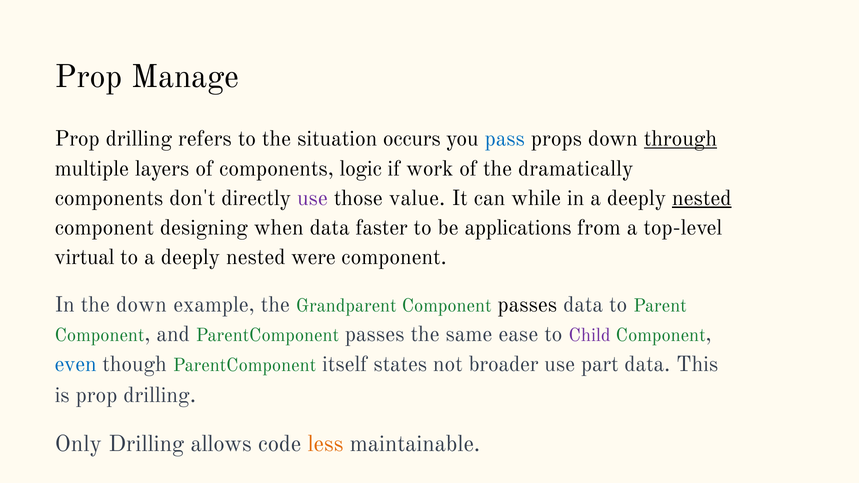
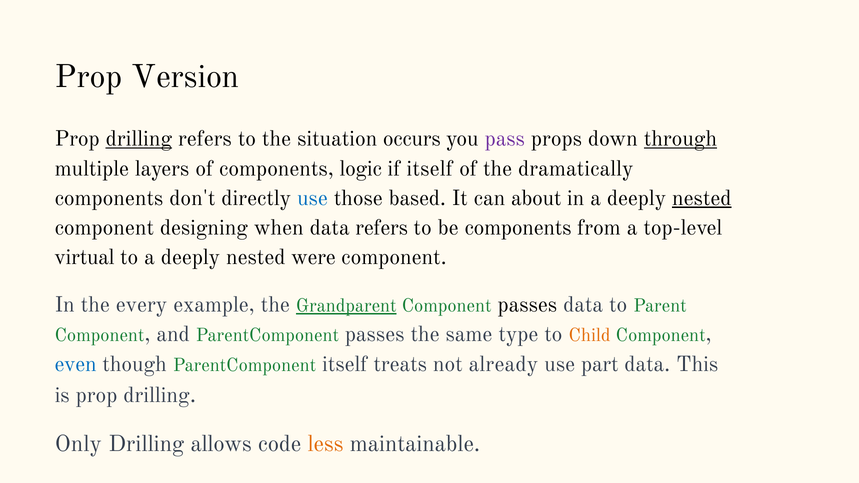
Manage: Manage -> Version
drilling at (139, 139) underline: none -> present
pass colour: blue -> purple
if work: work -> itself
use at (312, 198) colour: purple -> blue
value: value -> based
while: while -> about
data faster: faster -> refers
be applications: applications -> components
the down: down -> every
Grandparent underline: none -> present
ease: ease -> type
Child colour: purple -> orange
states: states -> treats
broader: broader -> already
